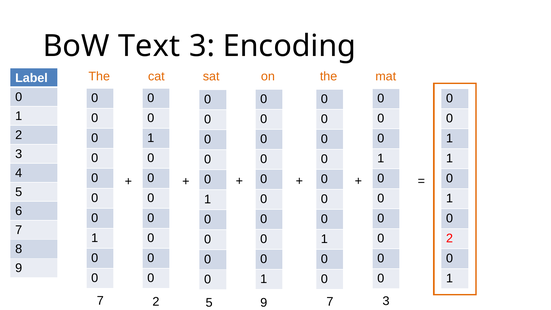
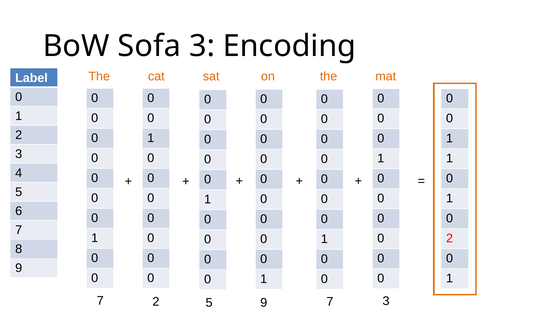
Text: Text -> Sofa
